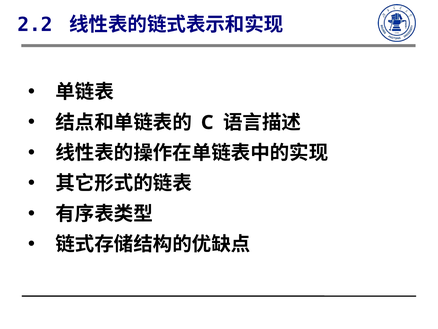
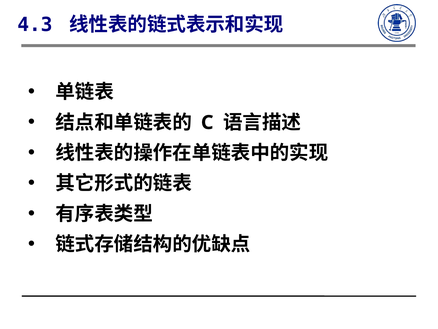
2.2: 2.2 -> 4.3
